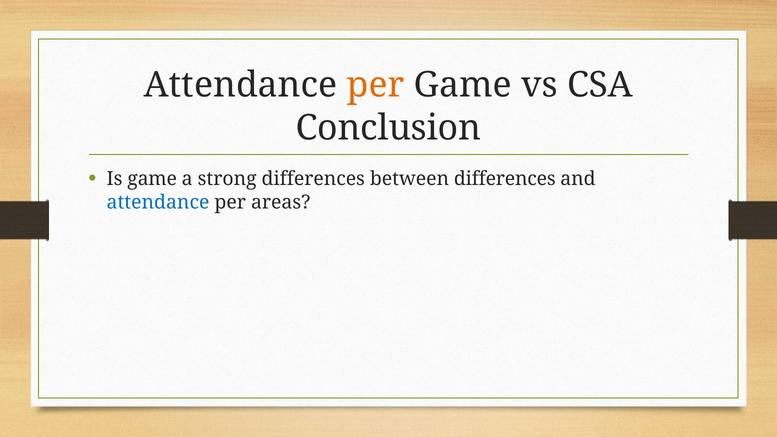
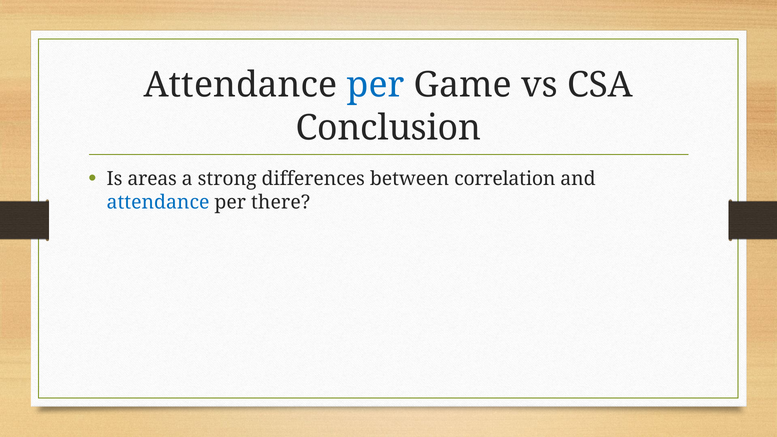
per at (376, 85) colour: orange -> blue
Is game: game -> areas
between differences: differences -> correlation
areas: areas -> there
